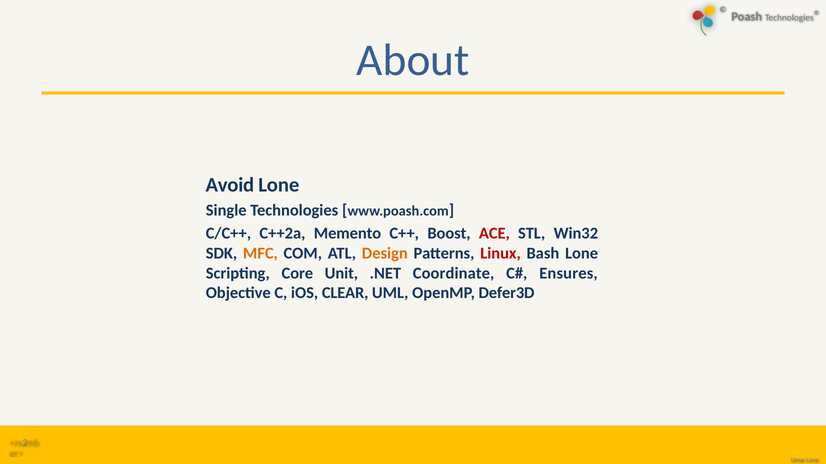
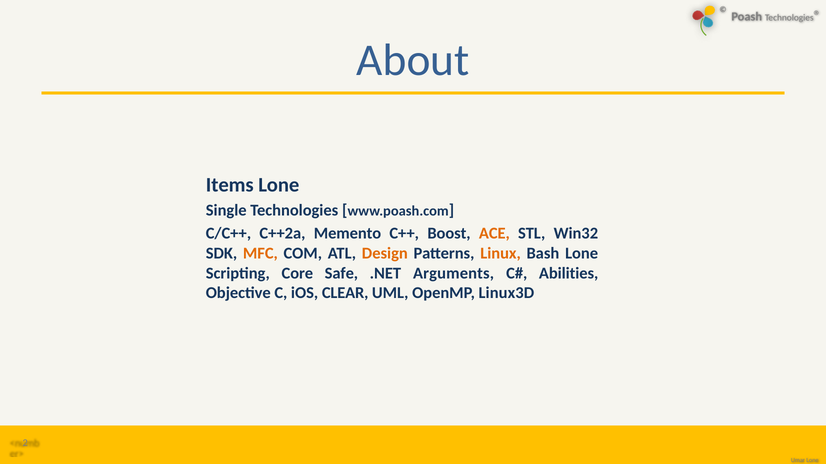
Avoid: Avoid -> Items
ACE colour: red -> orange
Linux colour: red -> orange
Unit: Unit -> Safe
Coordinate: Coordinate -> Arguments
Ensures: Ensures -> Abilities
Defer3D: Defer3D -> Linux3D
